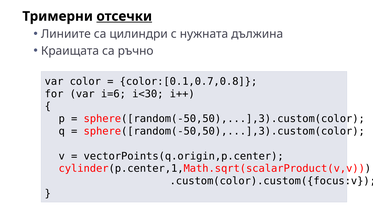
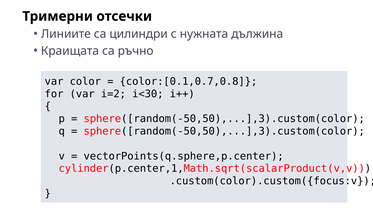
отсечки underline: present -> none
i=6: i=6 -> i=2
vectorPoints(q.origin,p.center: vectorPoints(q.origin,p.center -> vectorPoints(q.sphere,p.center
